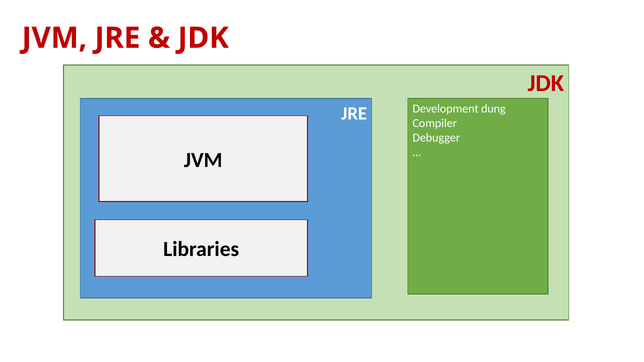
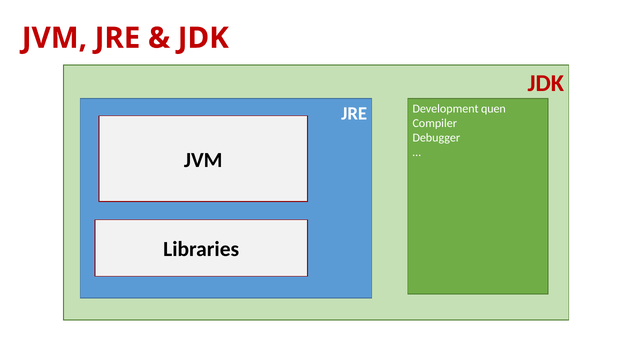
dung: dung -> quen
